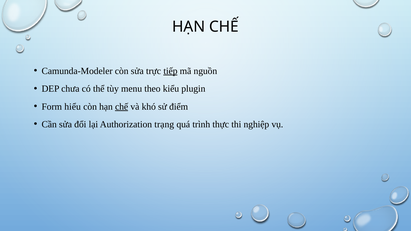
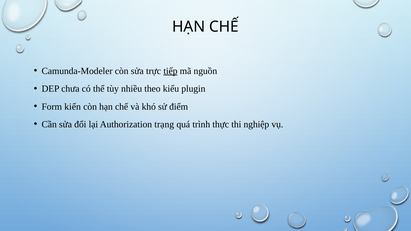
menu: menu -> nhiều
hiểu: hiểu -> kiến
chế at (122, 107) underline: present -> none
